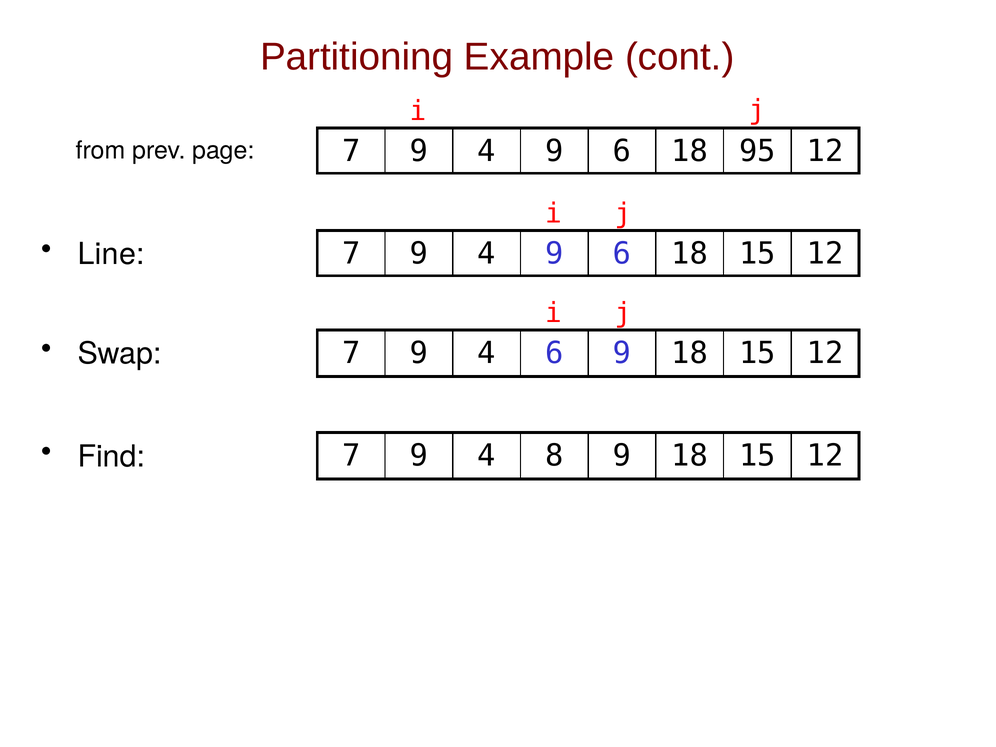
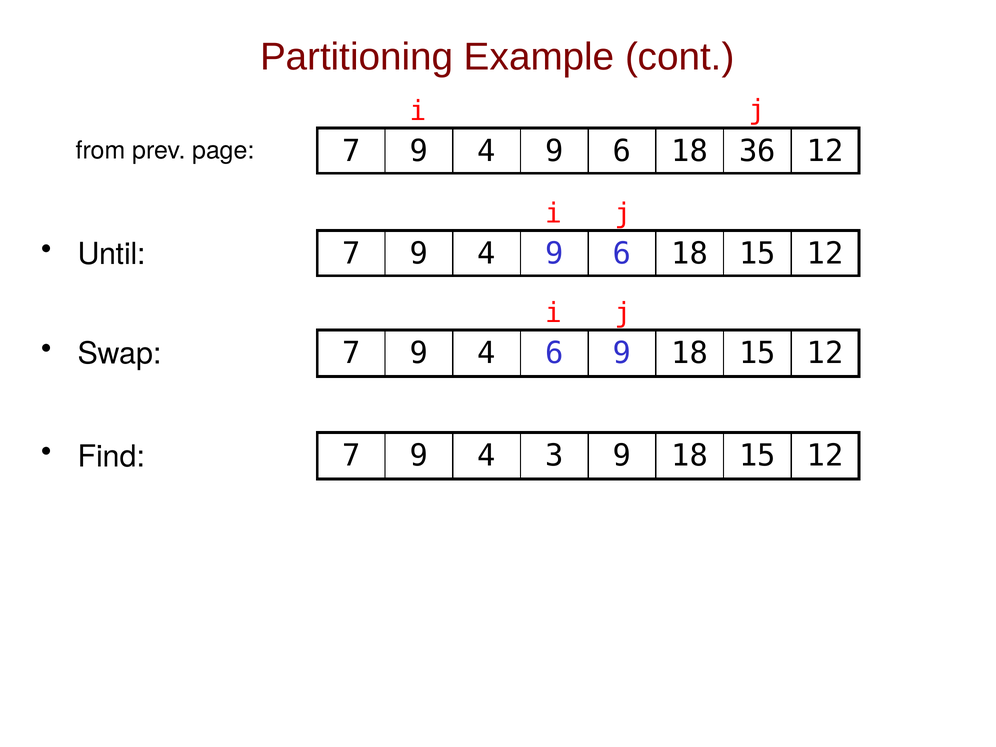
95: 95 -> 36
Line: Line -> Until
8: 8 -> 3
